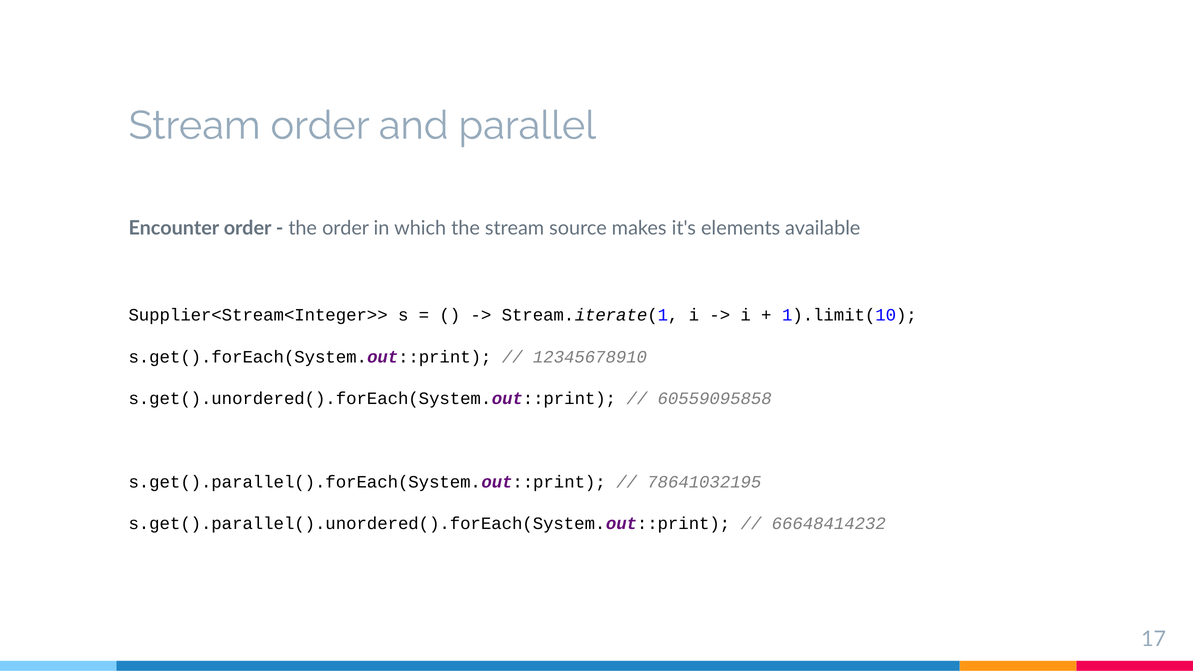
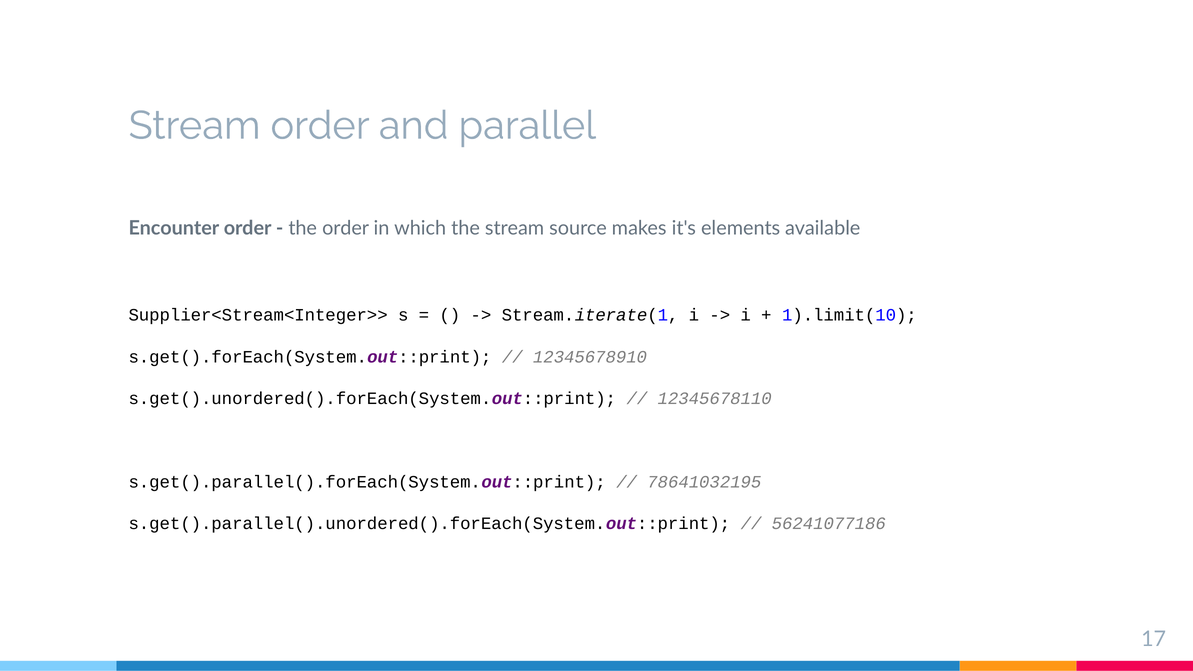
60559095858: 60559095858 -> 12345678110
66648414232: 66648414232 -> 56241077186
